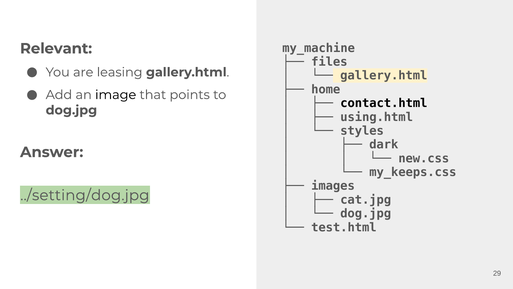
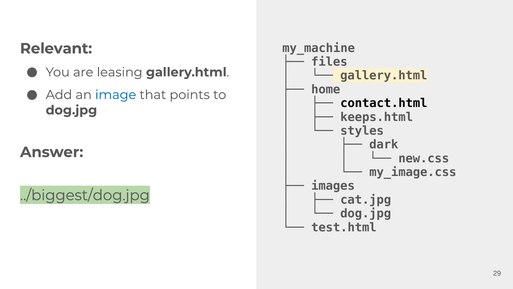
image colour: black -> blue
using.html: using.html -> keeps.html
my_keeps.css: my_keeps.css -> my_image.css
../setting/dog.jpg: ../setting/dog.jpg -> ../biggest/dog.jpg
